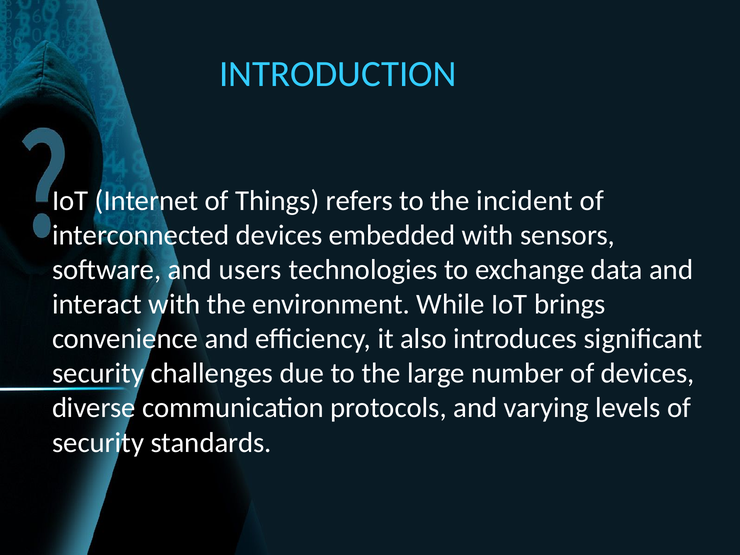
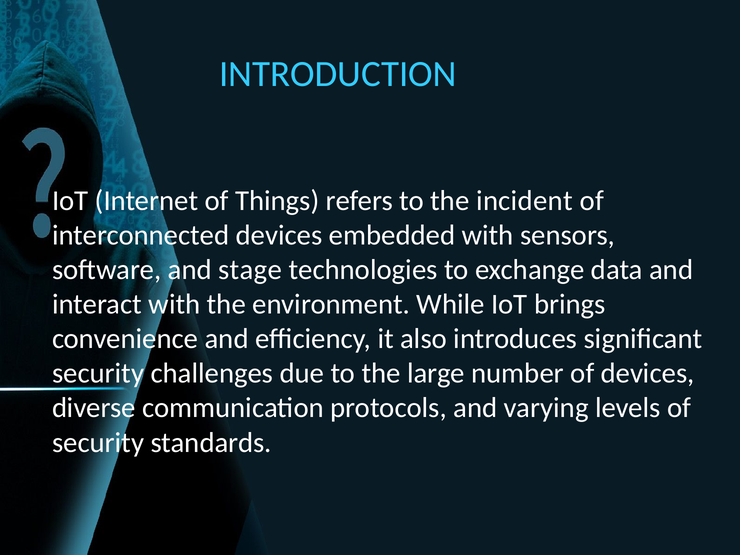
users: users -> stage
